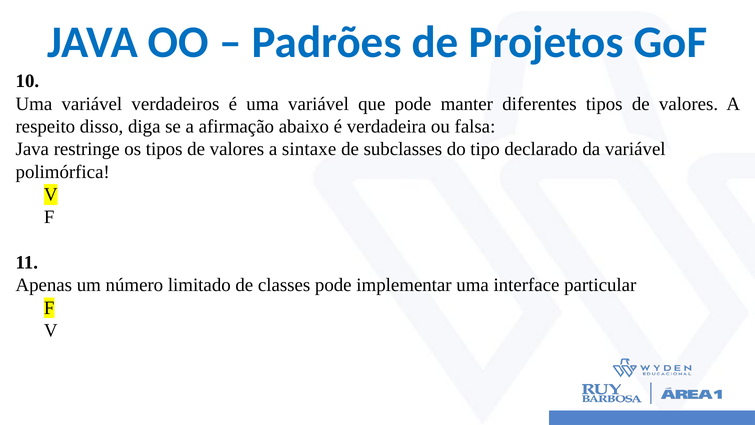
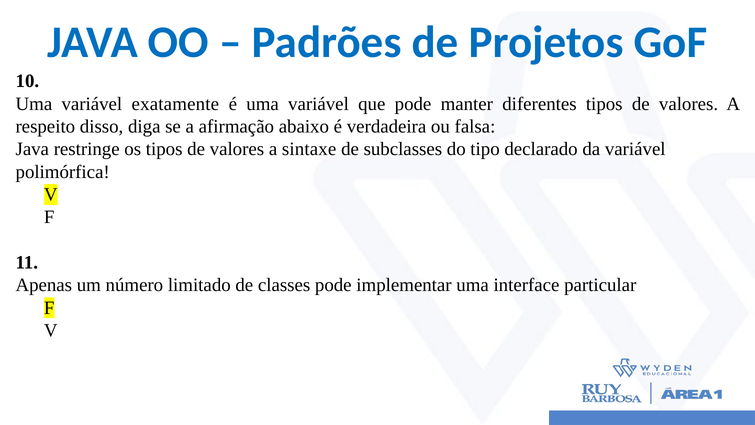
verdadeiros: verdadeiros -> exatamente
